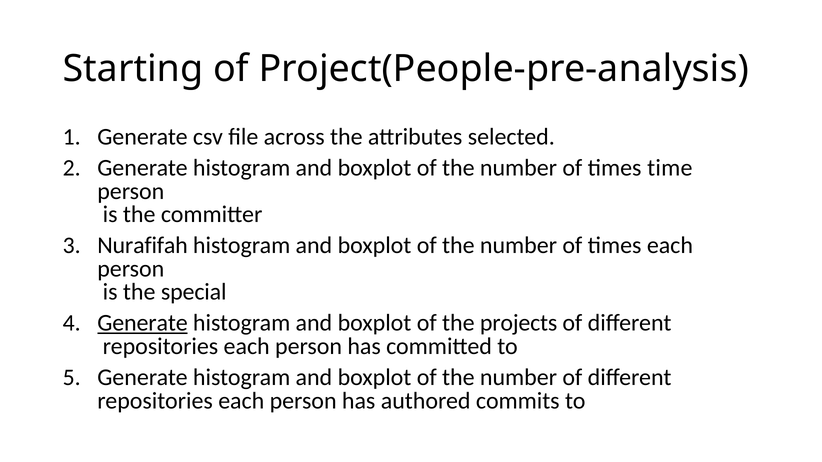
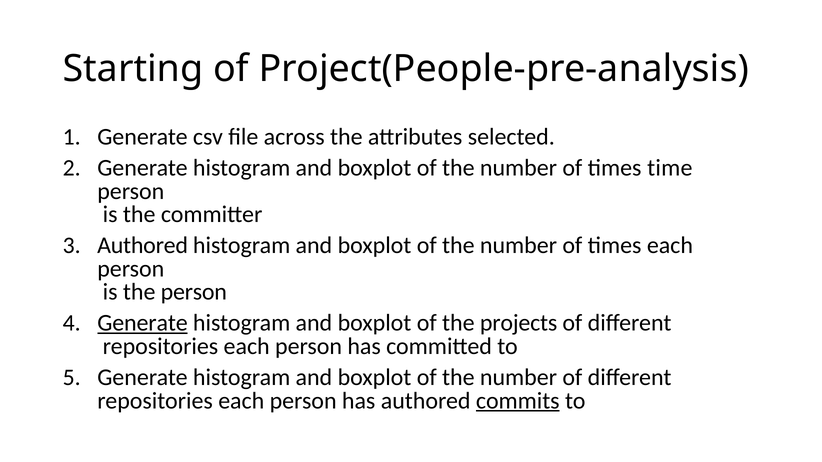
Nurafifah at (143, 246): Nurafifah -> Authored
the special: special -> person
commits underline: none -> present
